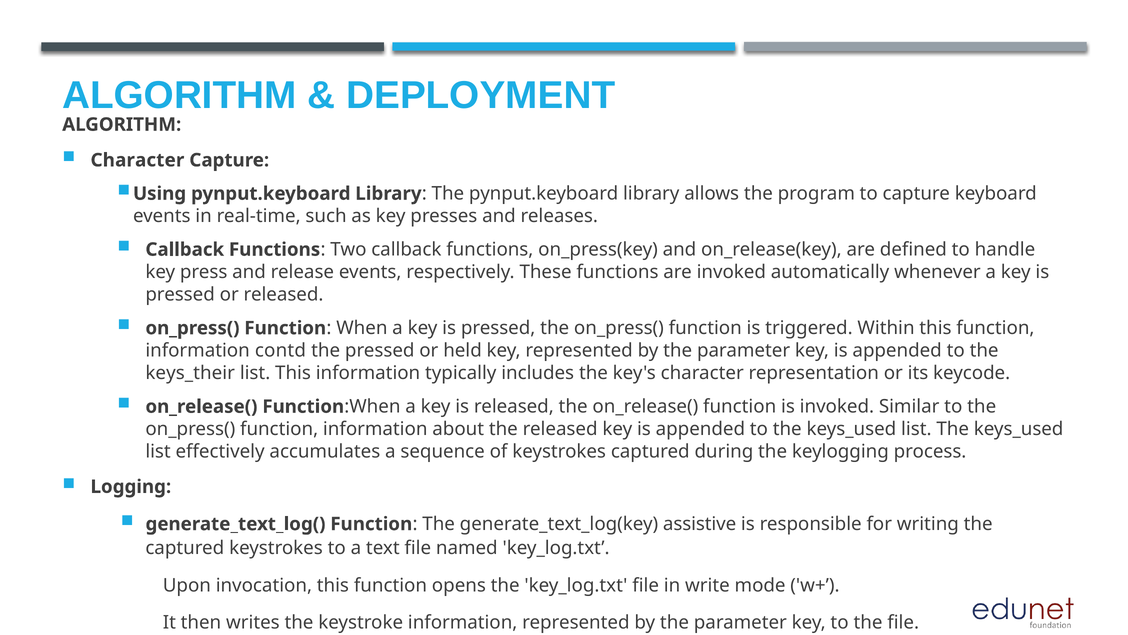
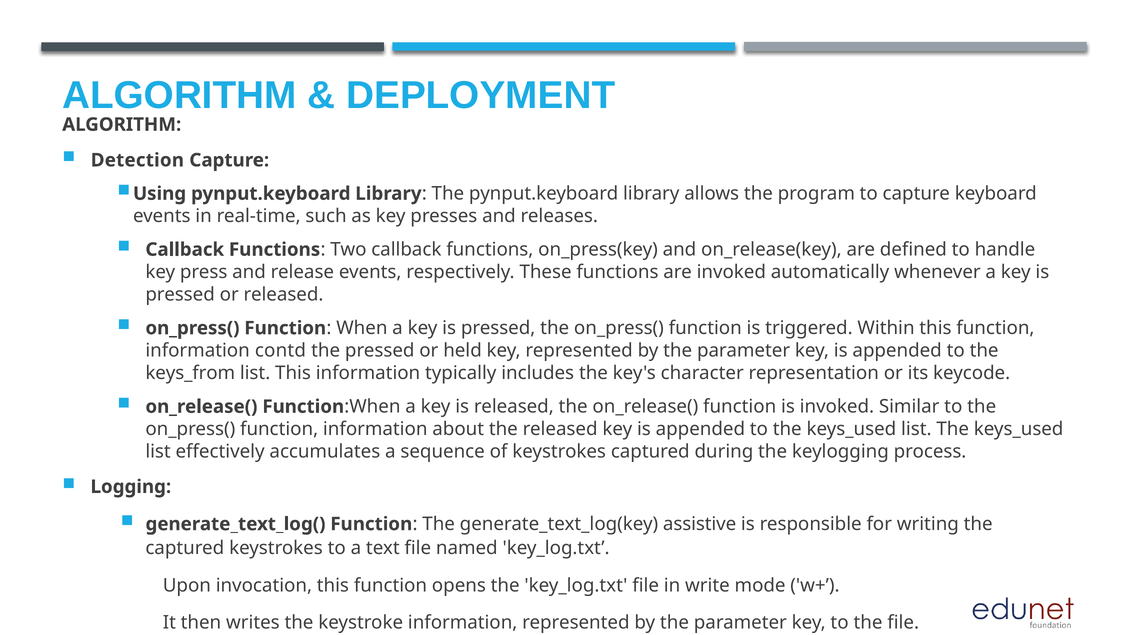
Character at (137, 160): Character -> Detection
keys_their: keys_their -> keys_from
